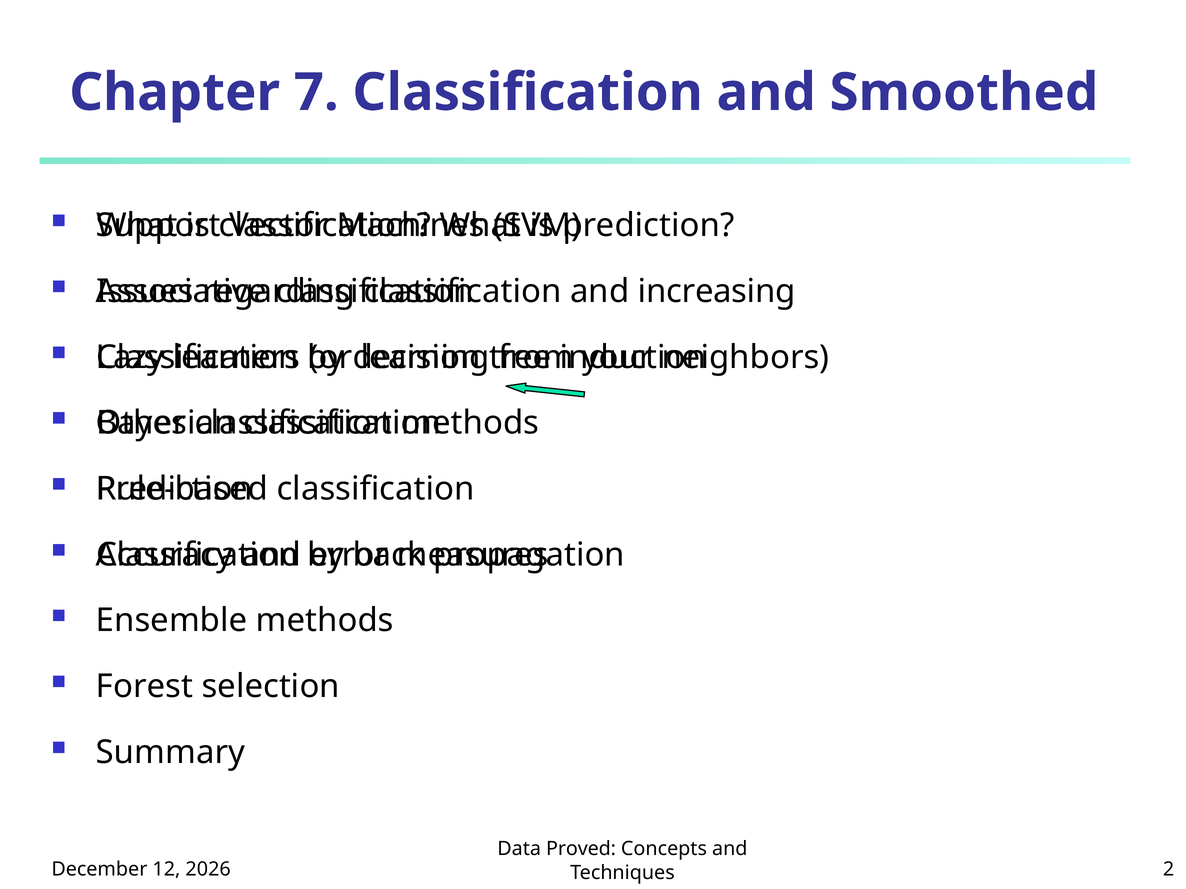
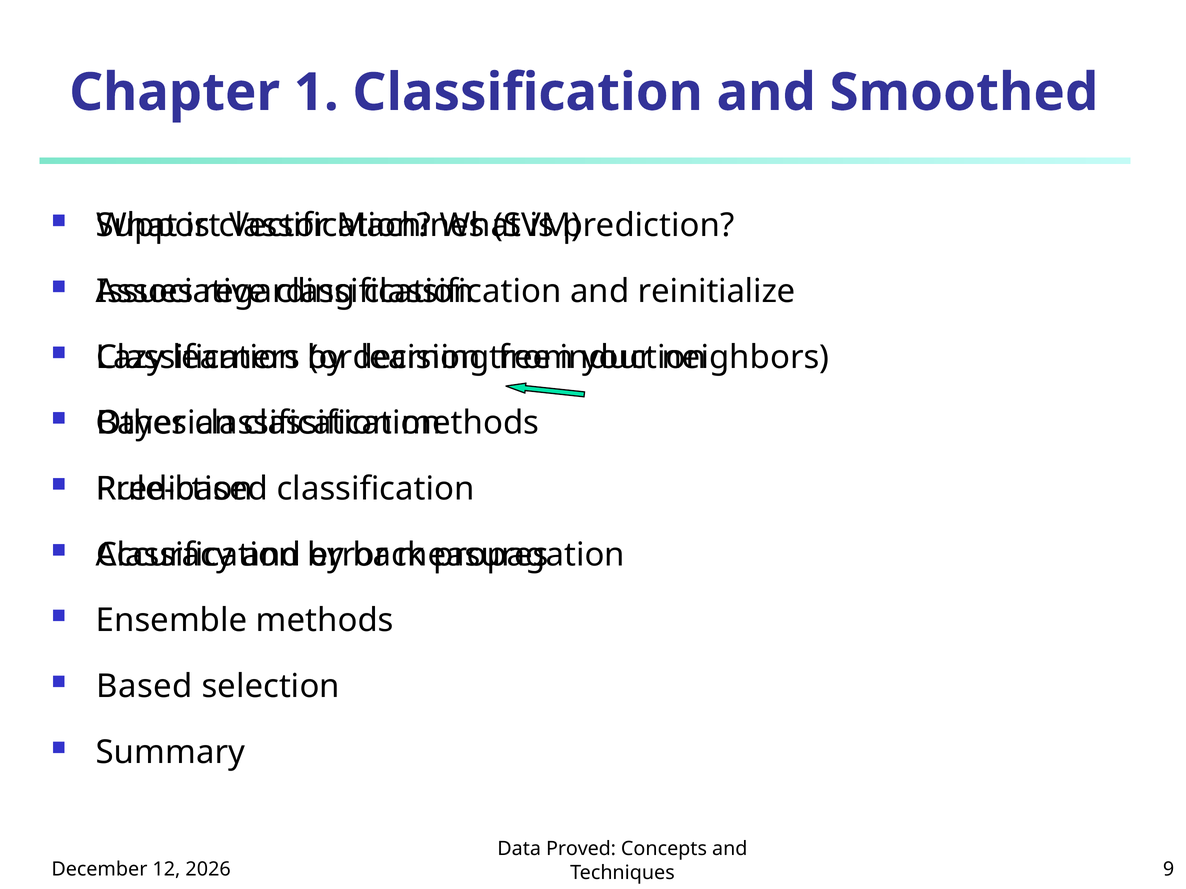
7: 7 -> 1
increasing: increasing -> reinitialize
Forest: Forest -> Based
2: 2 -> 9
